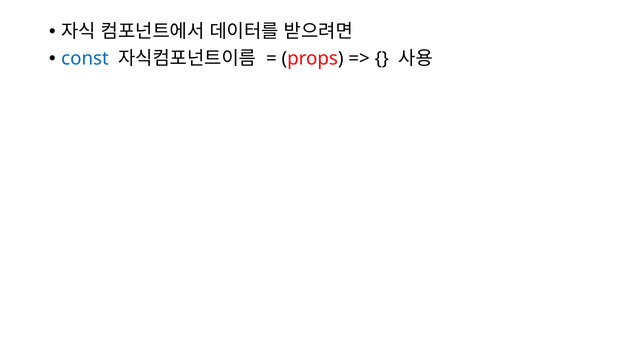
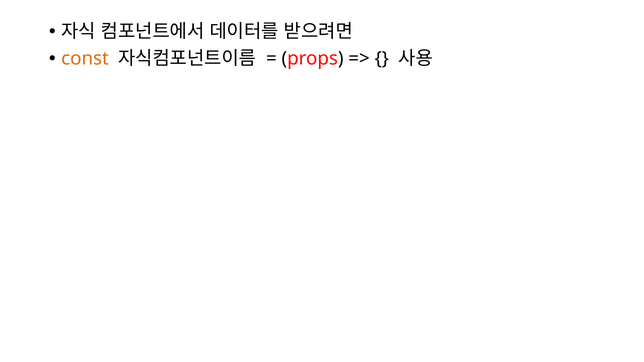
const colour: blue -> orange
